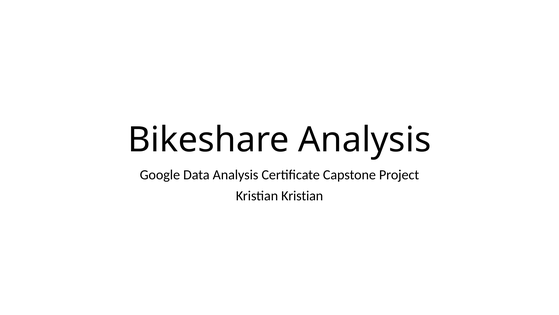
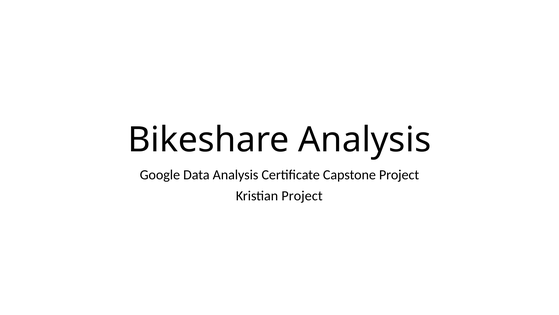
Kristian Kristian: Kristian -> Project
